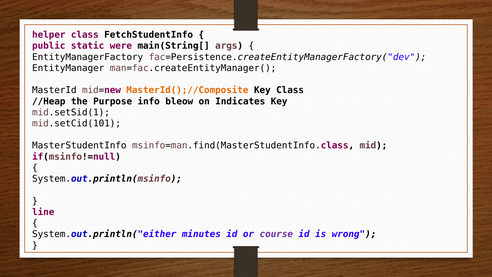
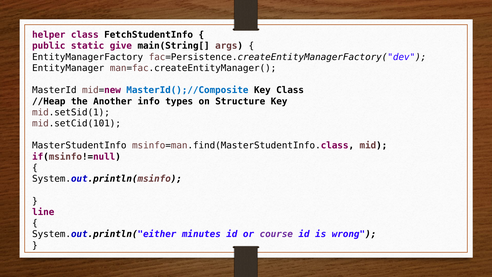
were: were -> give
MasterId();//Composite colour: orange -> blue
Purpose: Purpose -> Another
bleow: bleow -> types
Indicates: Indicates -> Structure
